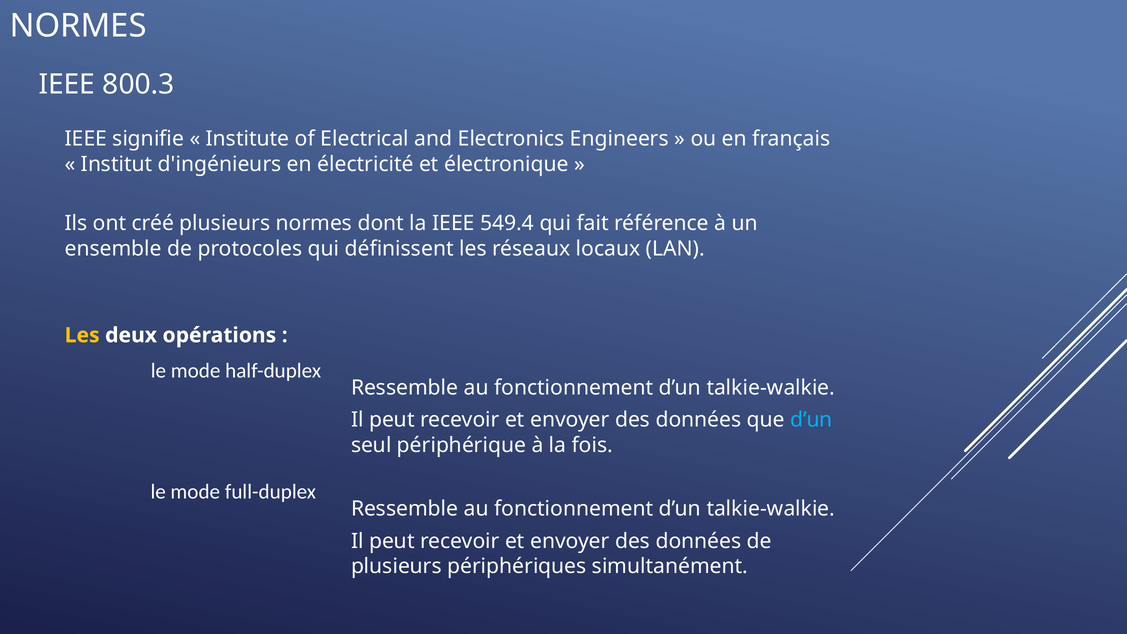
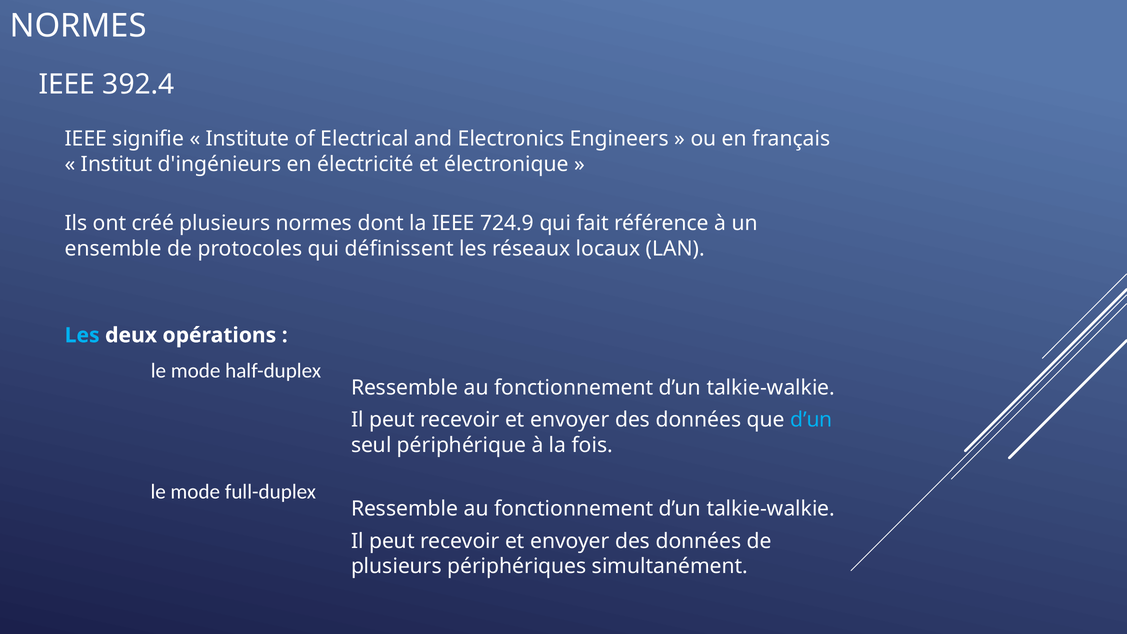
800.3: 800.3 -> 392.4
549.4: 549.4 -> 724.9
Les at (82, 335) colour: yellow -> light blue
